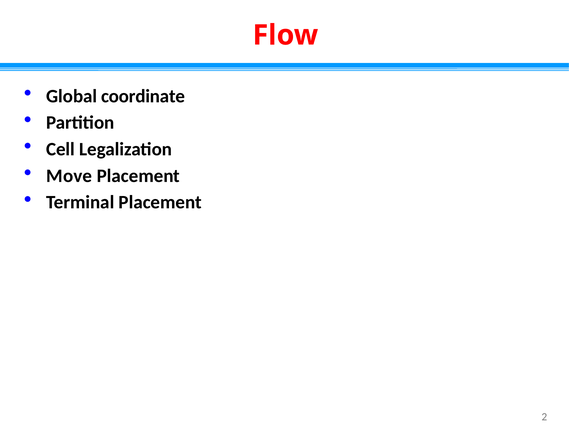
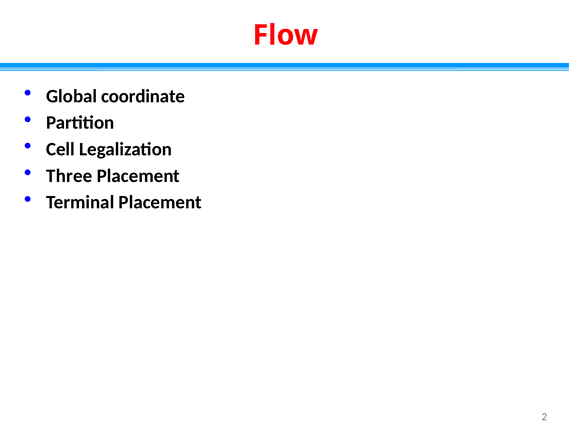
Move: Move -> Three
